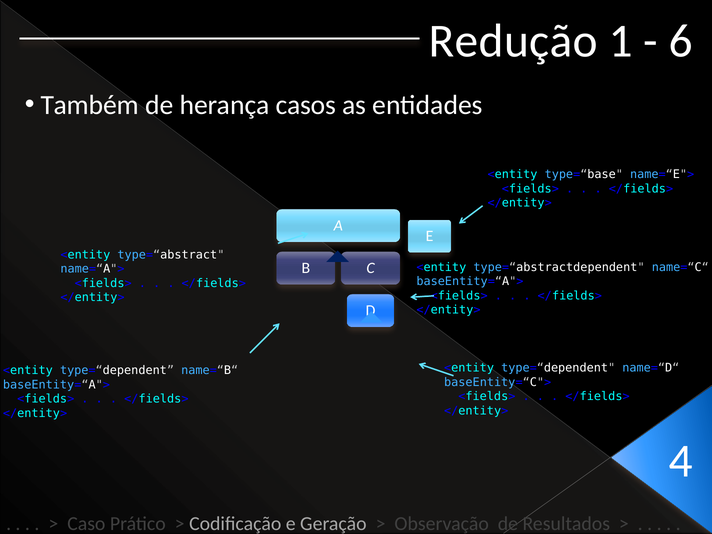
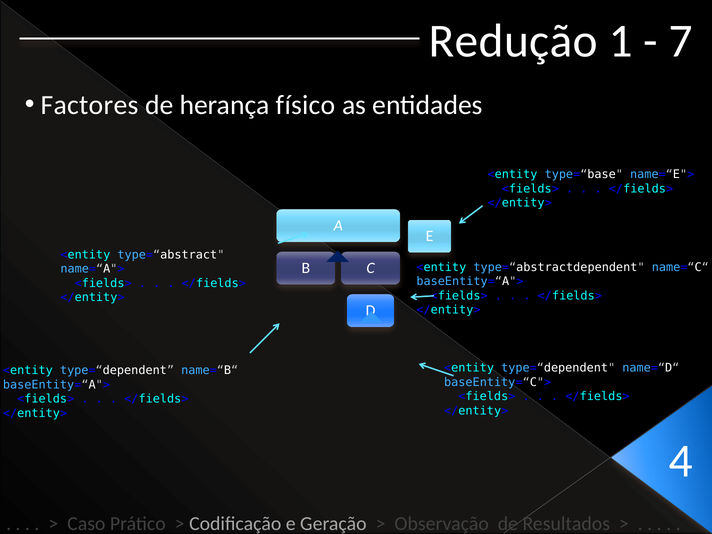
6: 6 -> 7
Também: Também -> Factores
casos: casos -> físico
